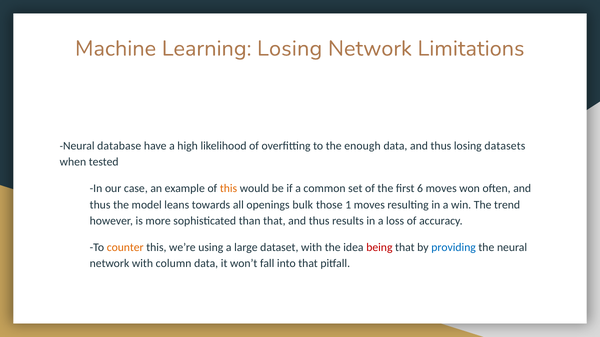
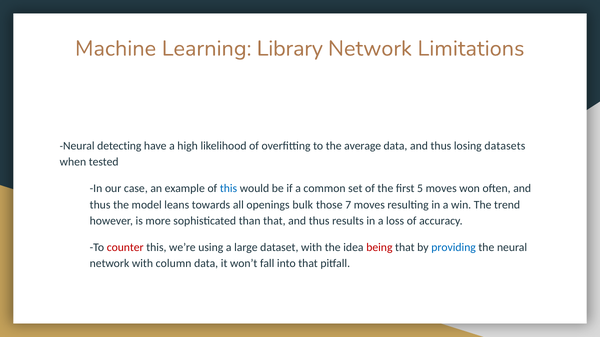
Learning Losing: Losing -> Library
database: database -> detecting
enough: enough -> average
this at (229, 189) colour: orange -> blue
6: 6 -> 5
1: 1 -> 7
counter colour: orange -> red
